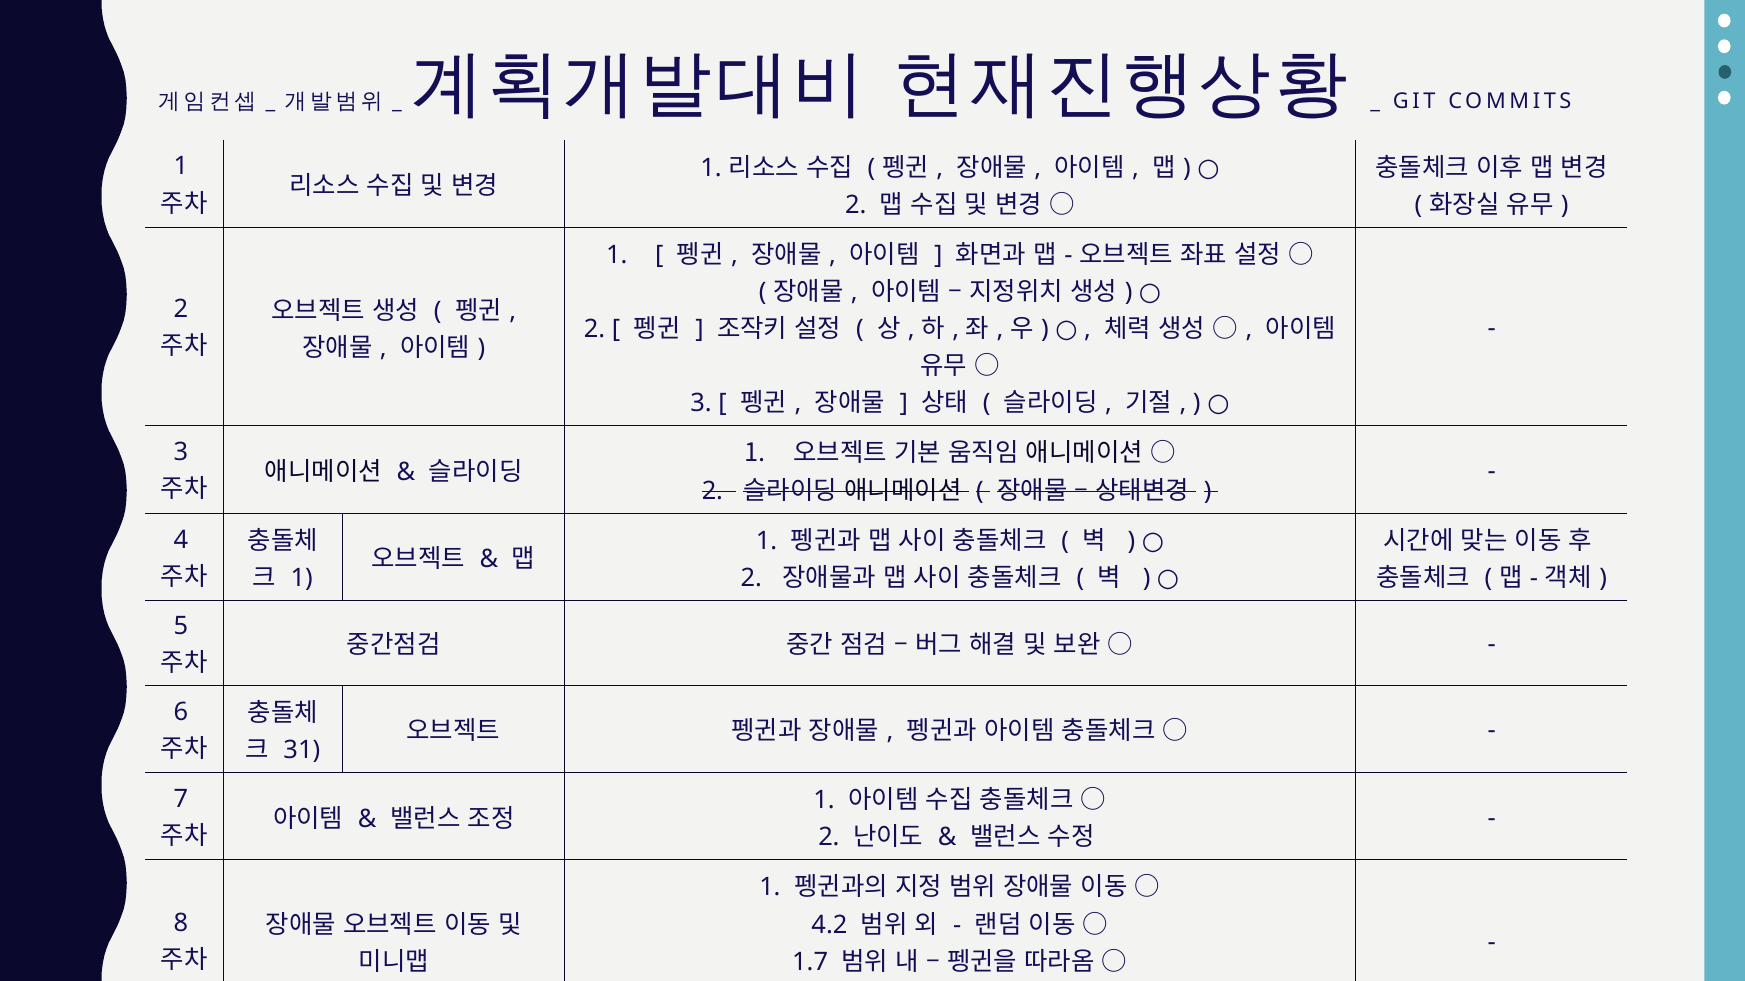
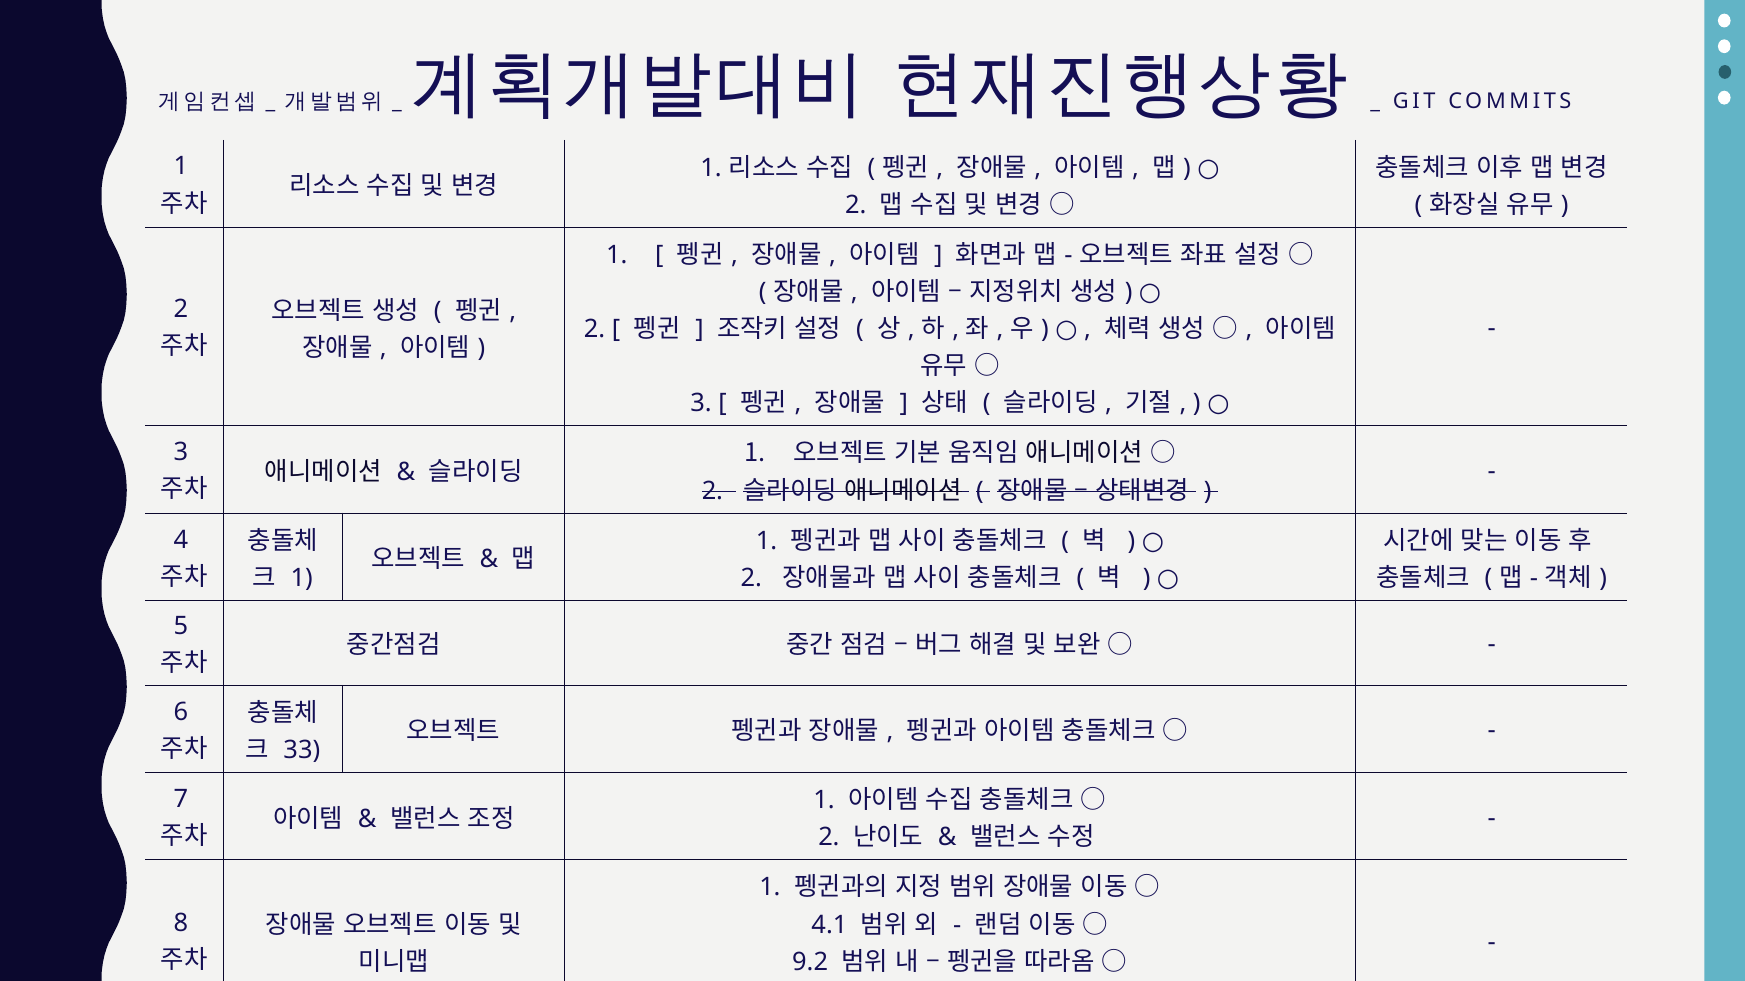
31: 31 -> 33
4.2: 4.2 -> 4.1
1.7: 1.7 -> 9.2
